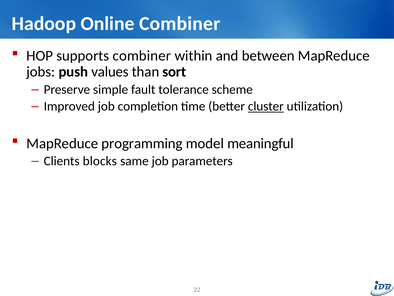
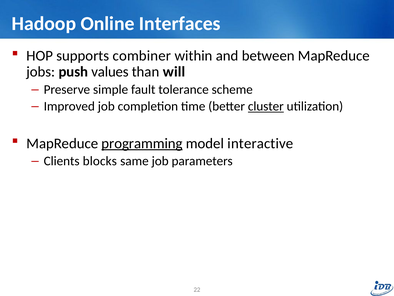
Online Combiner: Combiner -> Interfaces
sort: sort -> will
programming underline: none -> present
meaningful: meaningful -> interactive
